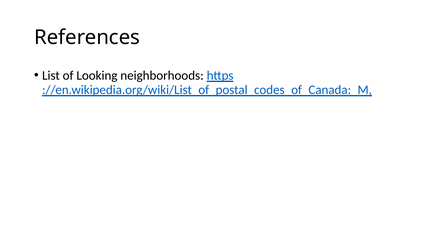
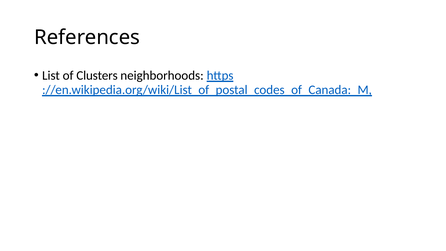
Looking: Looking -> Clusters
